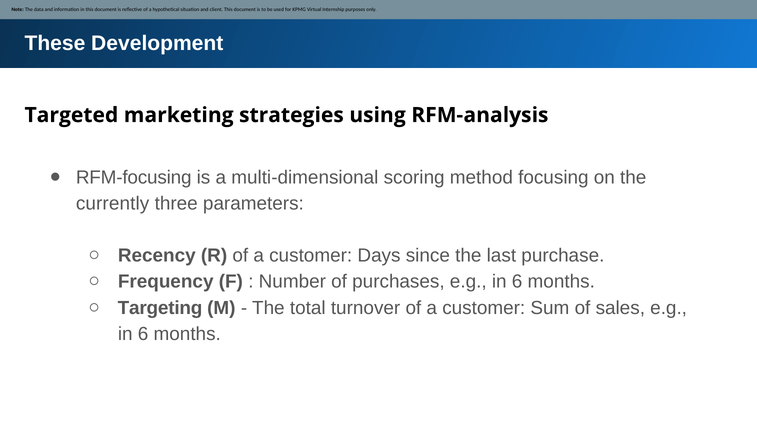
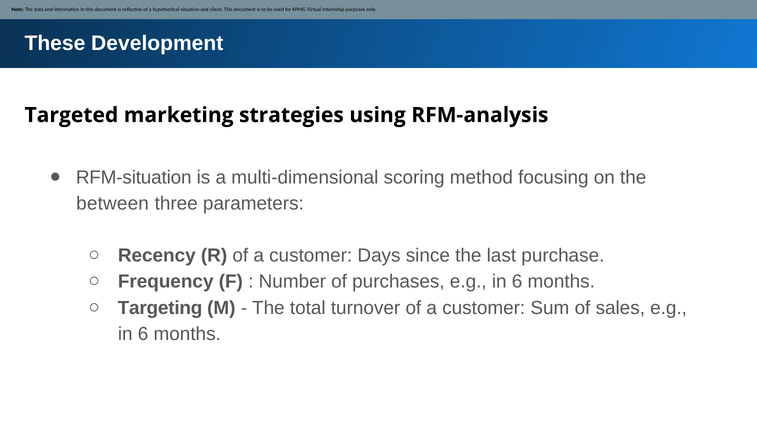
RFM-focusing: RFM-focusing -> RFM-situation
currently: currently -> between
